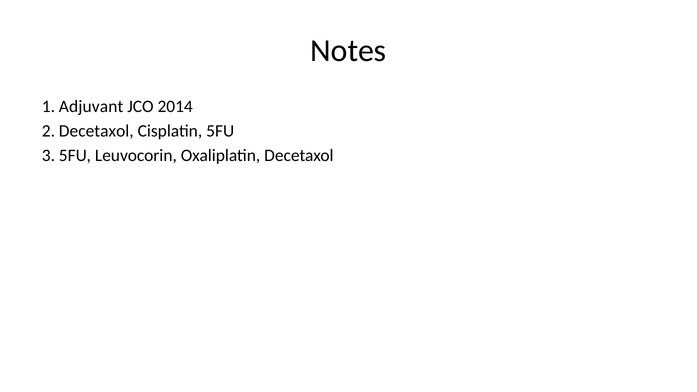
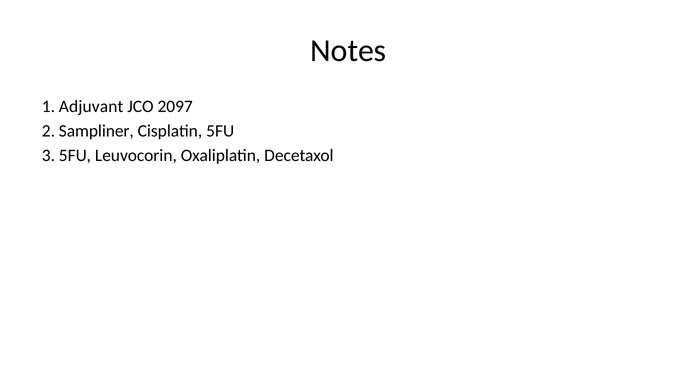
2014: 2014 -> 2097
2 Decetaxol: Decetaxol -> Sampliner
